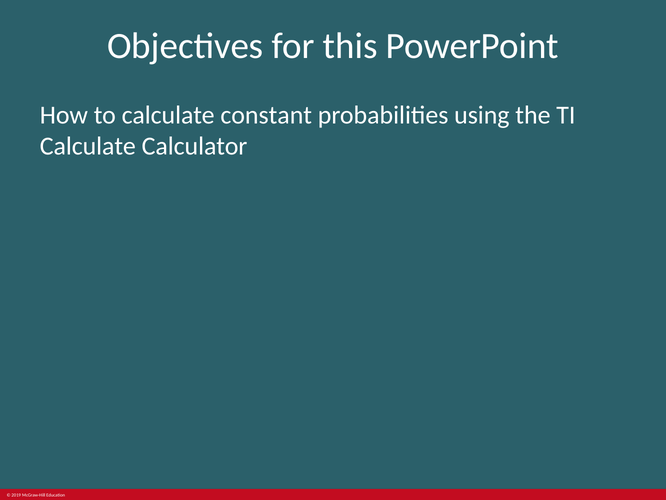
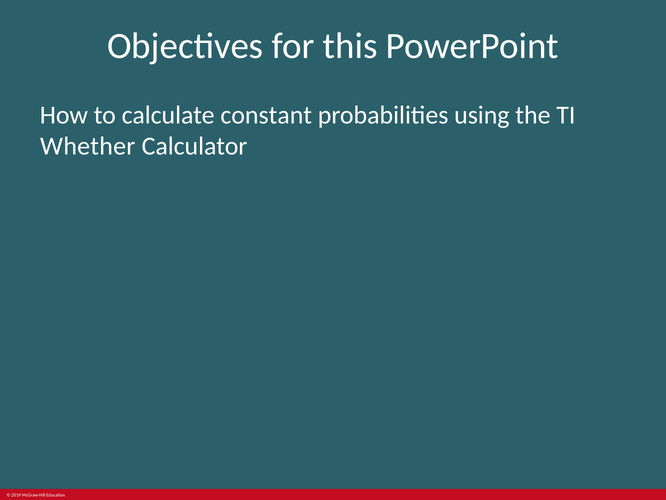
Calculate at (88, 146): Calculate -> Whether
